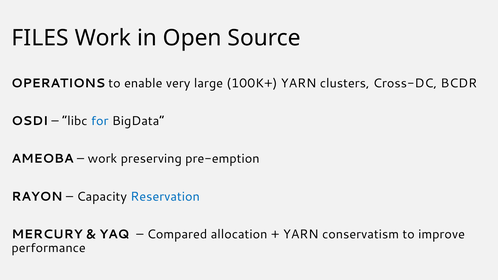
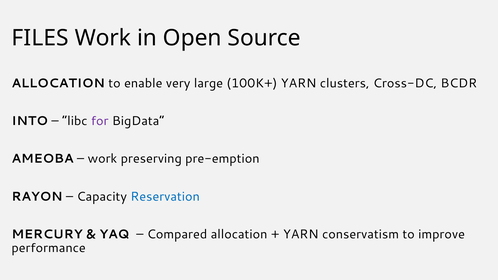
OPERATIONS at (58, 83): OPERATIONS -> ALLOCATION
OSDI: OSDI -> INTO
for colour: blue -> purple
